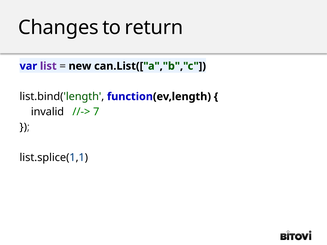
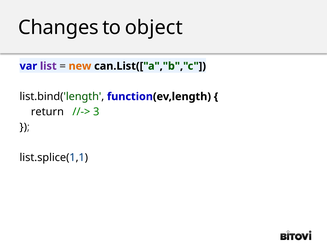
return: return -> object
new colour: black -> orange
invalid: invalid -> return
7: 7 -> 3
